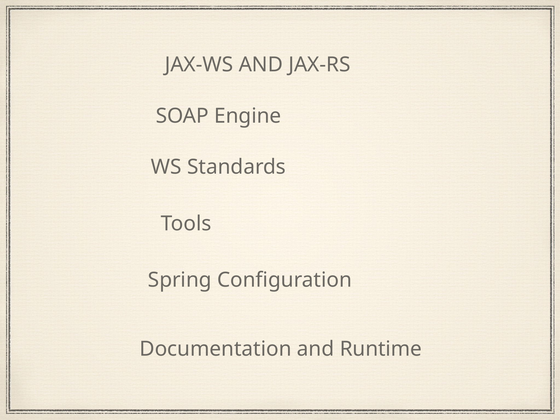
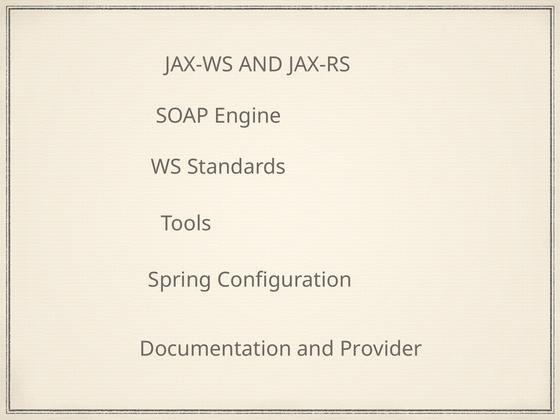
Runtime: Runtime -> Provider
